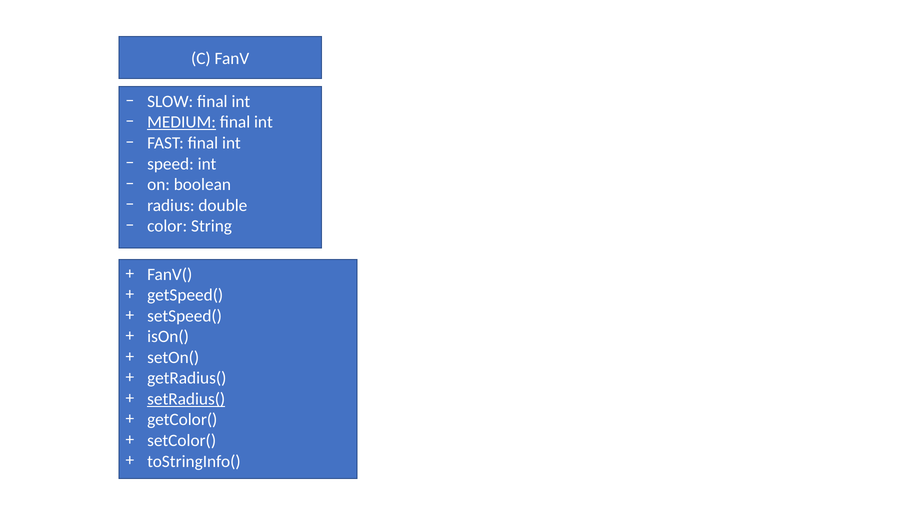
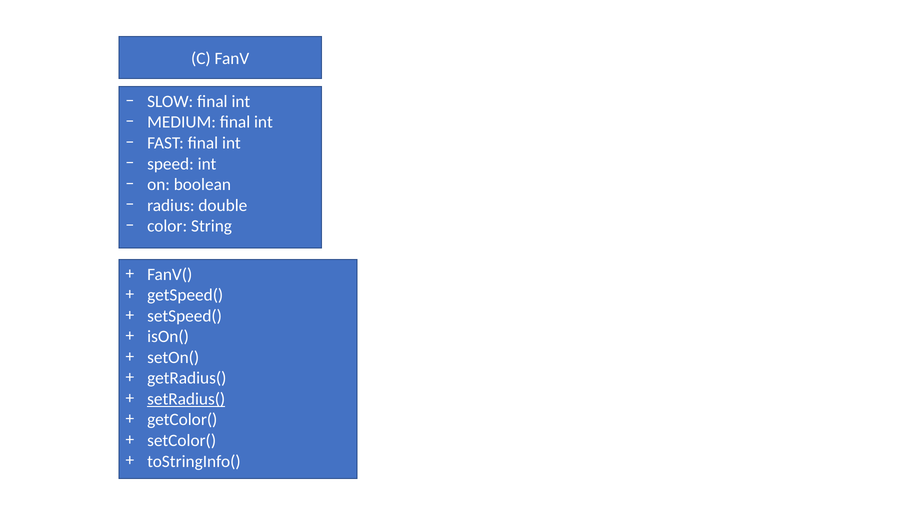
MEDIUM underline: present -> none
